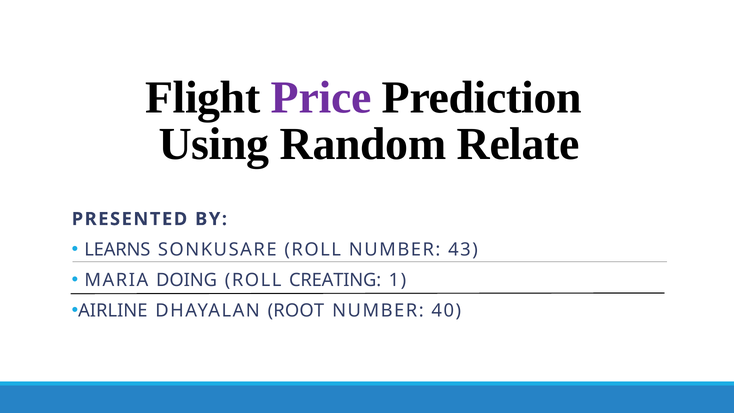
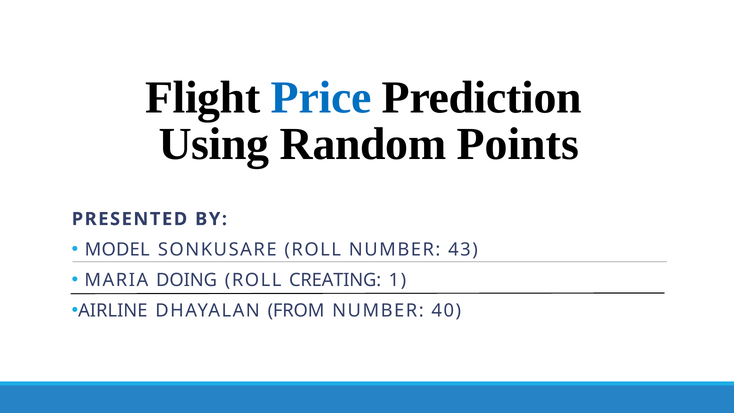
Price colour: purple -> blue
Relate: Relate -> Points
LEARNS: LEARNS -> MODEL
ROOT: ROOT -> FROM
